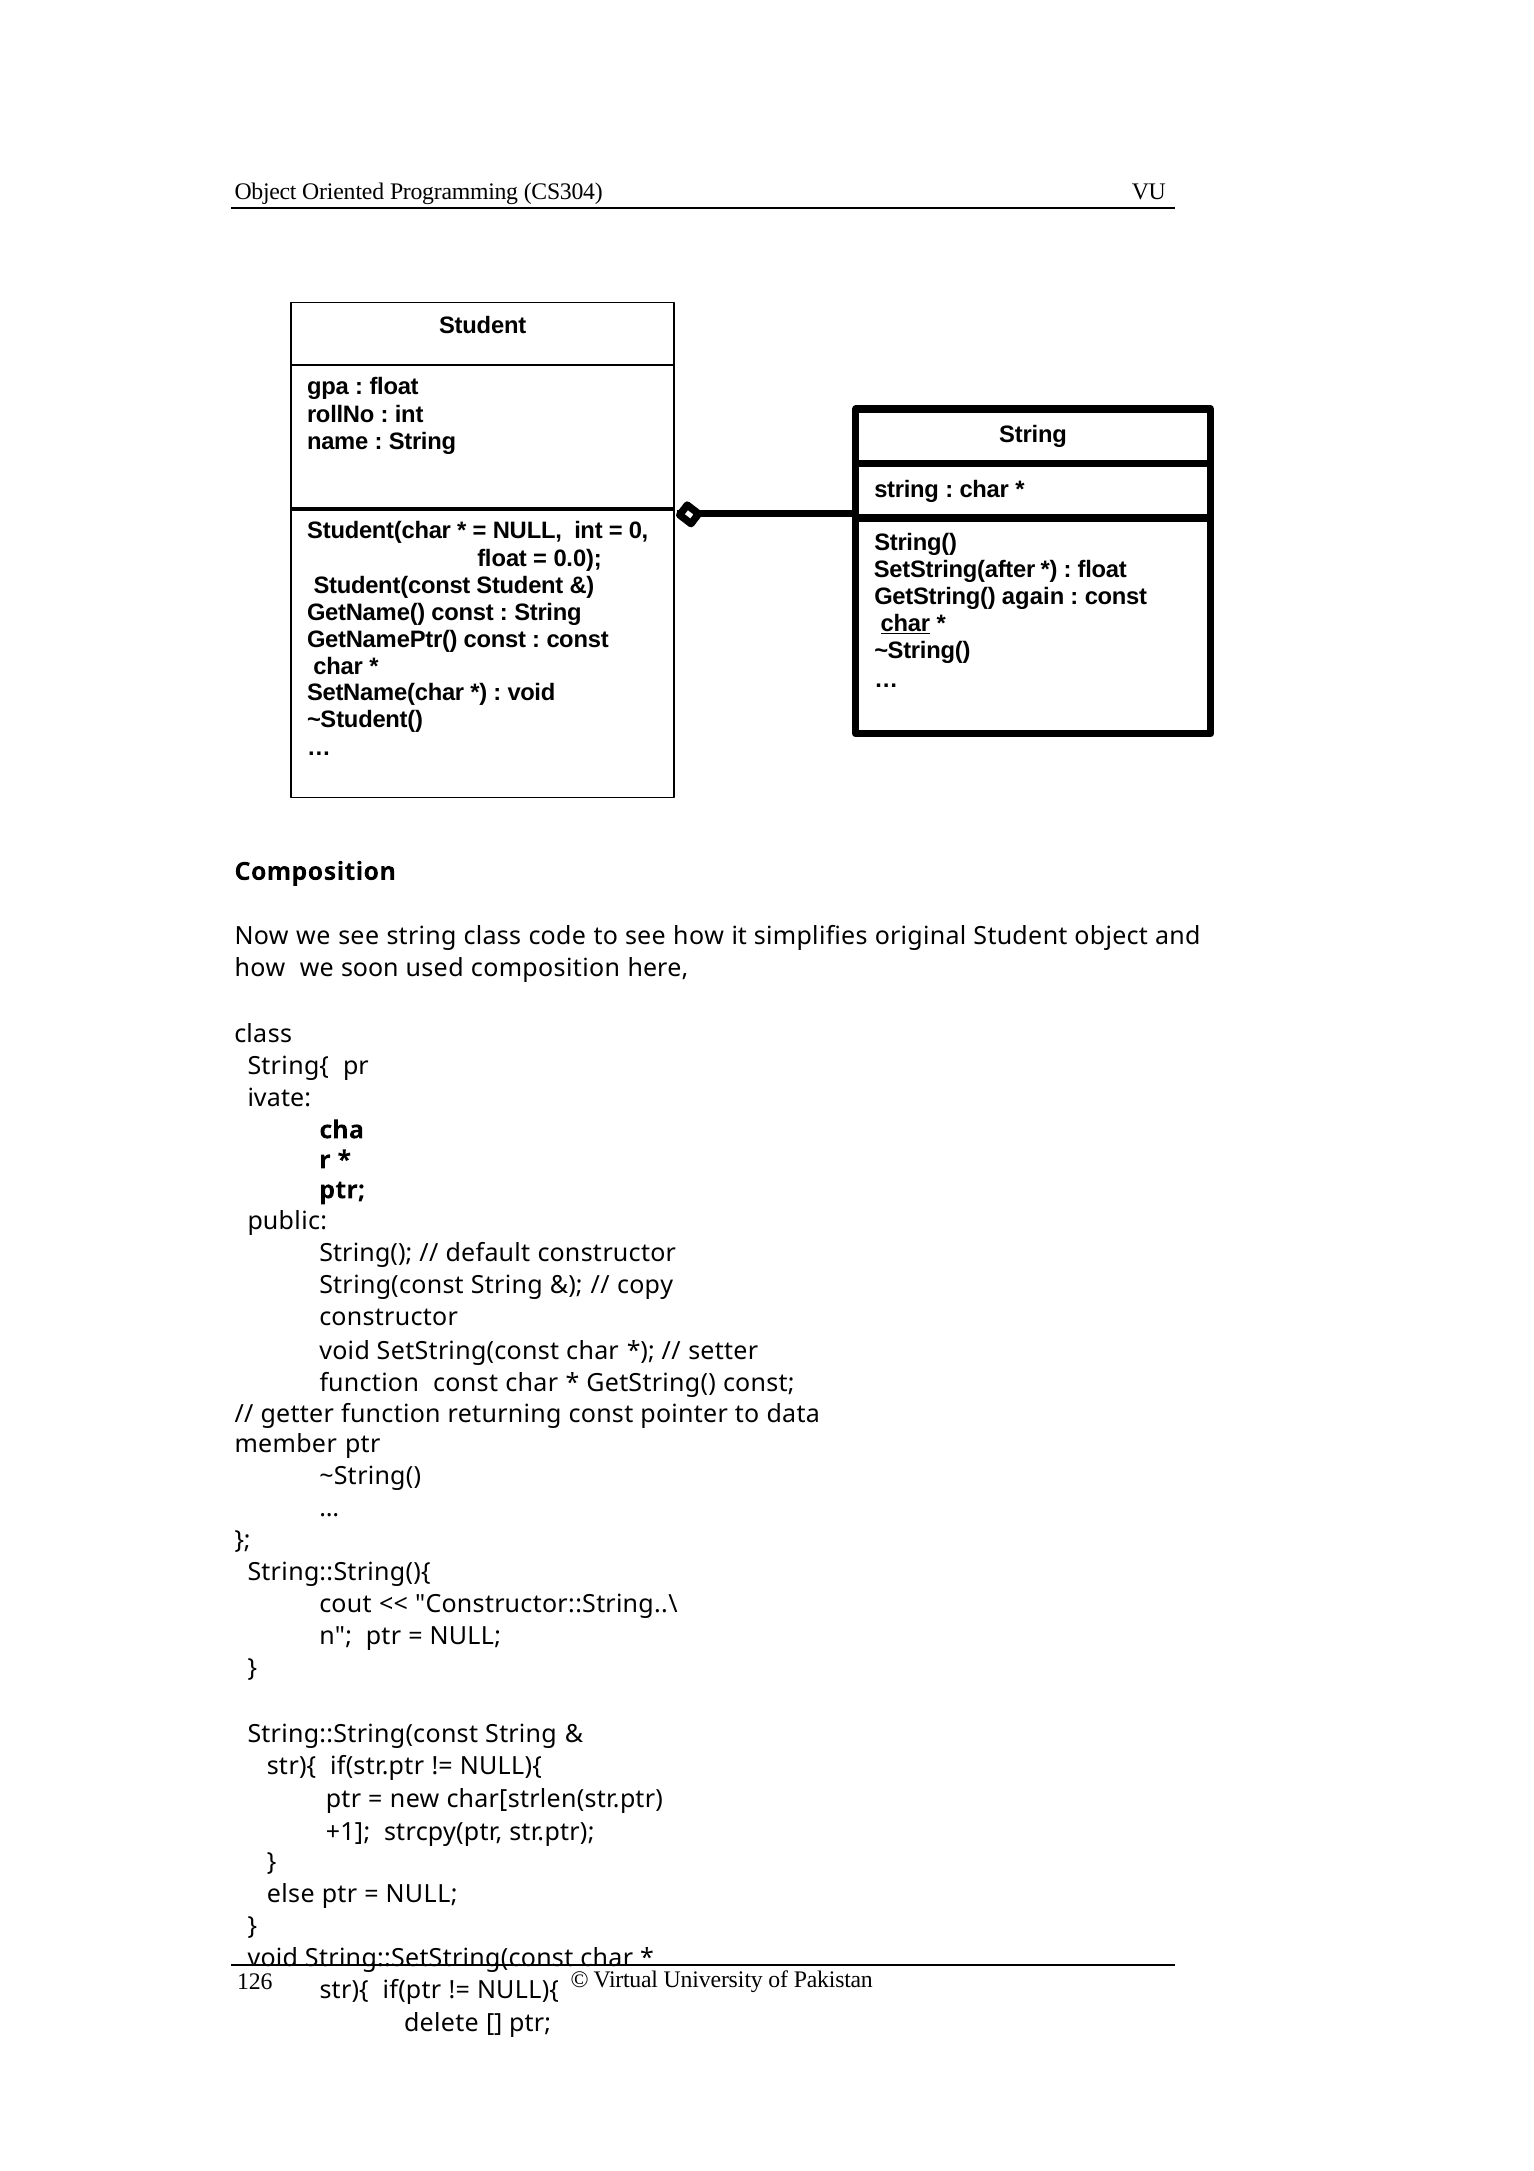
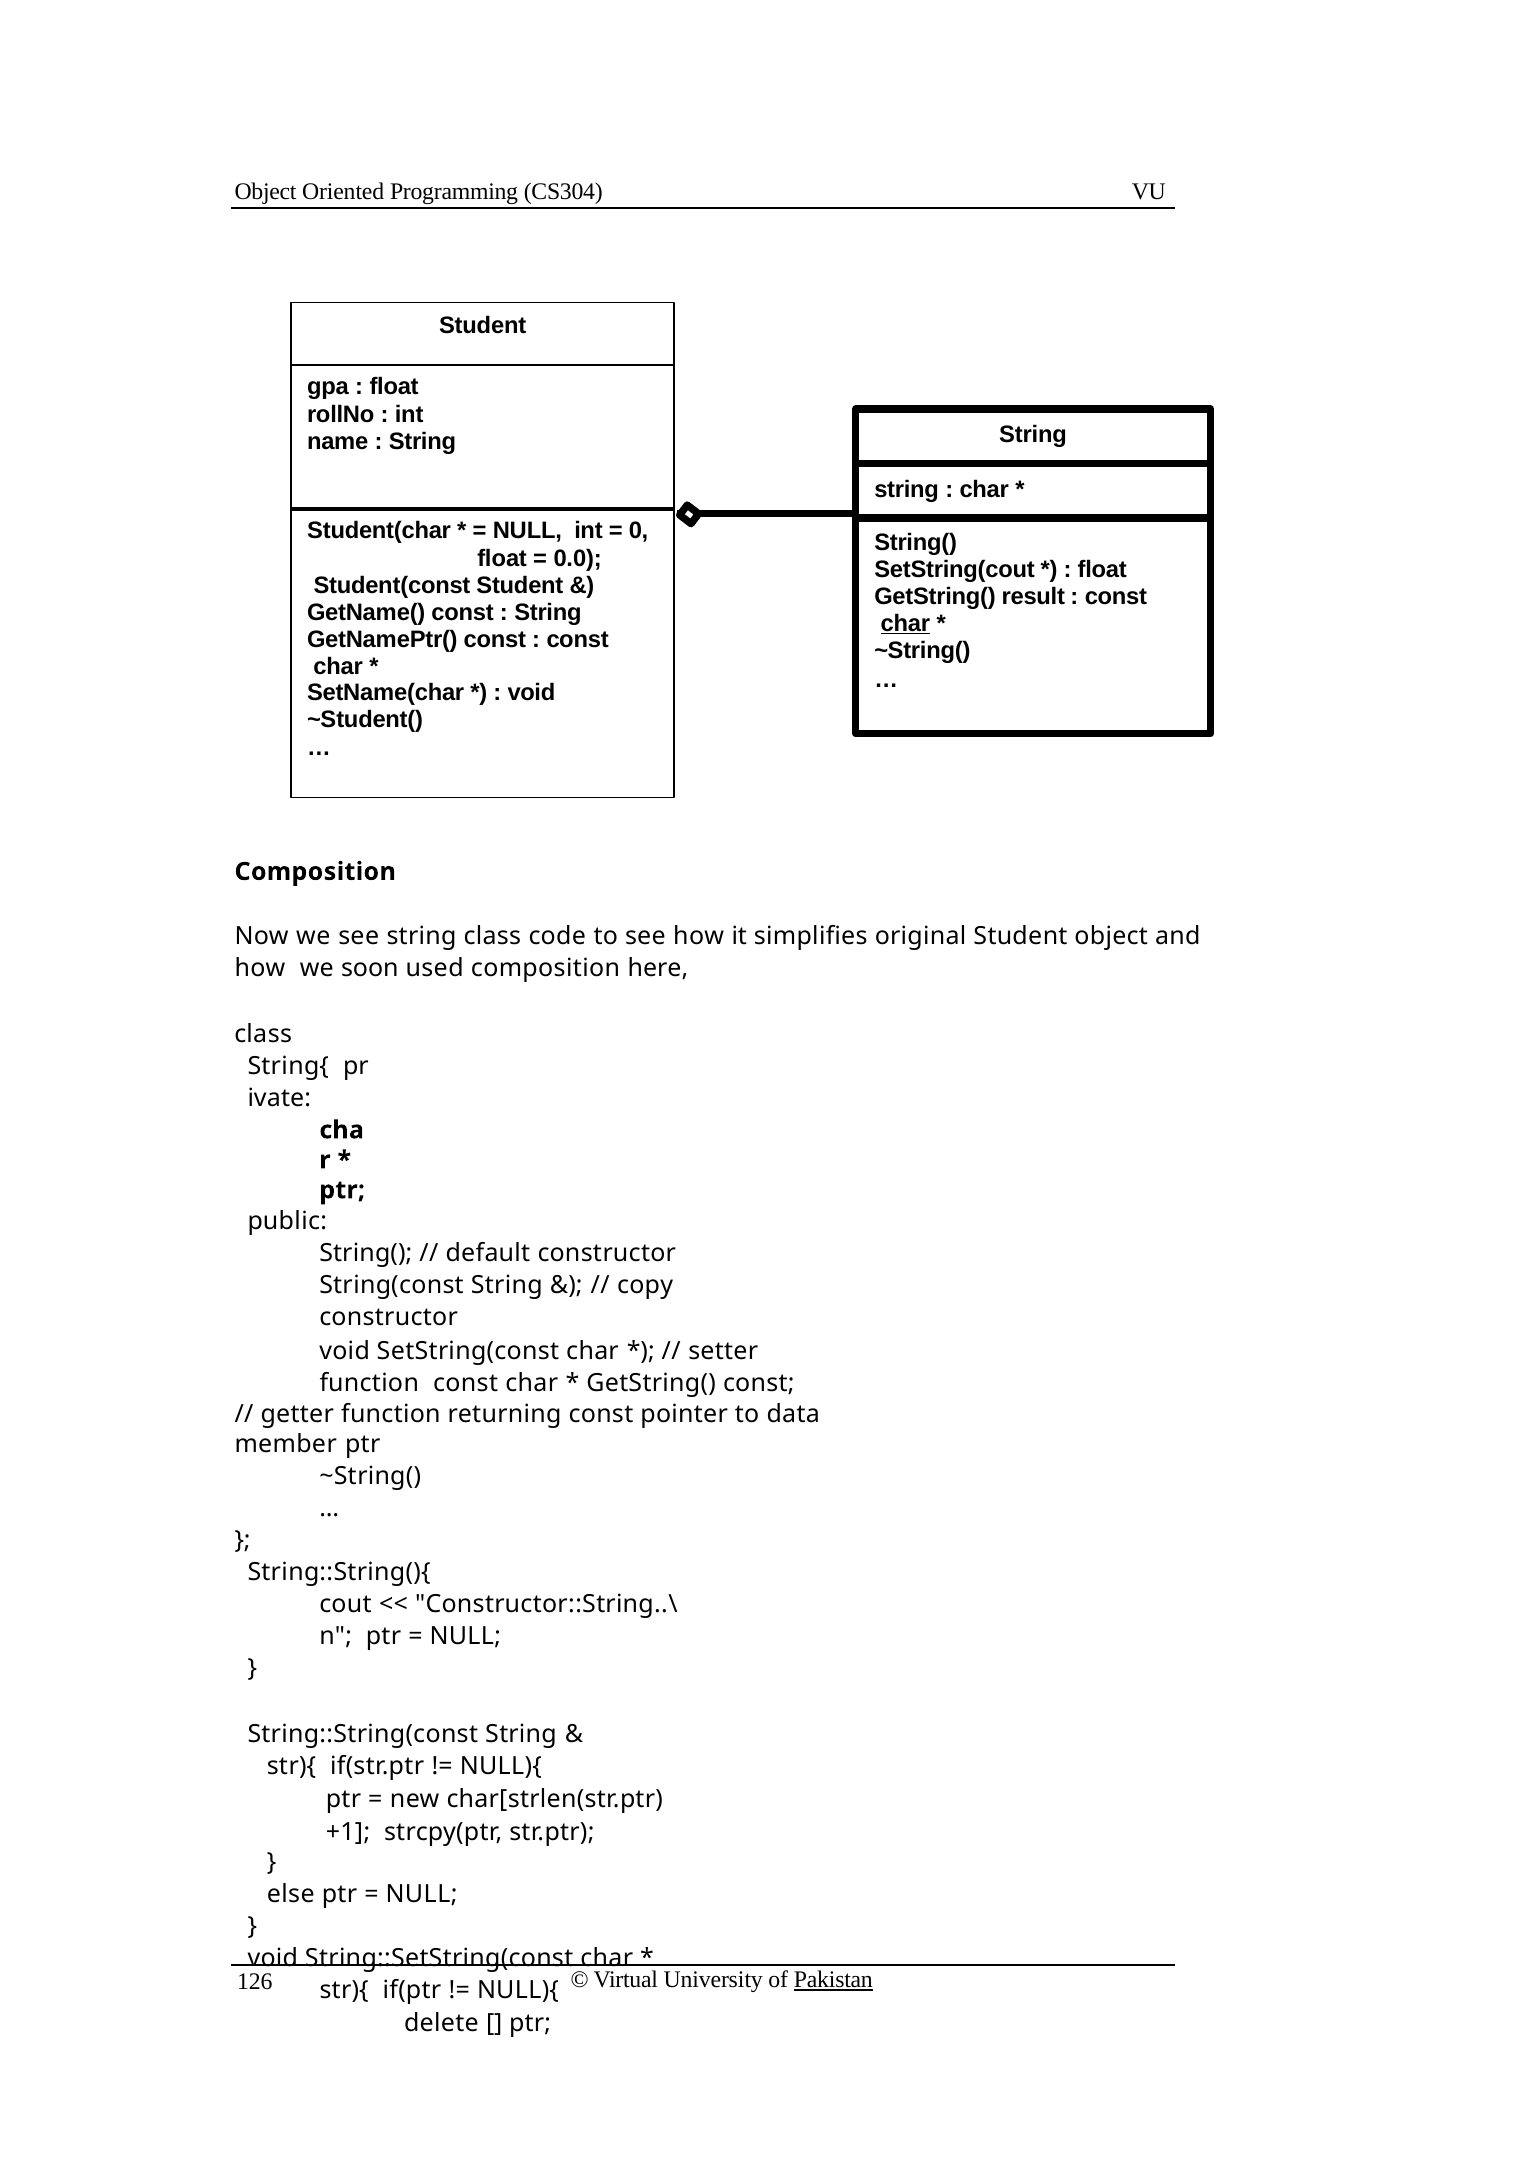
SetString(after: SetString(after -> SetString(cout
again: again -> result
Pakistan underline: none -> present
